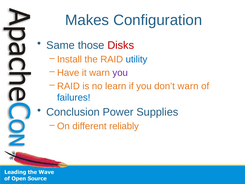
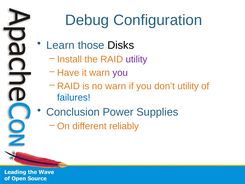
Makes: Makes -> Debug
Same: Same -> Learn
Disks colour: red -> black
utility at (137, 59) colour: blue -> purple
no learn: learn -> warn
don’t warn: warn -> utility
